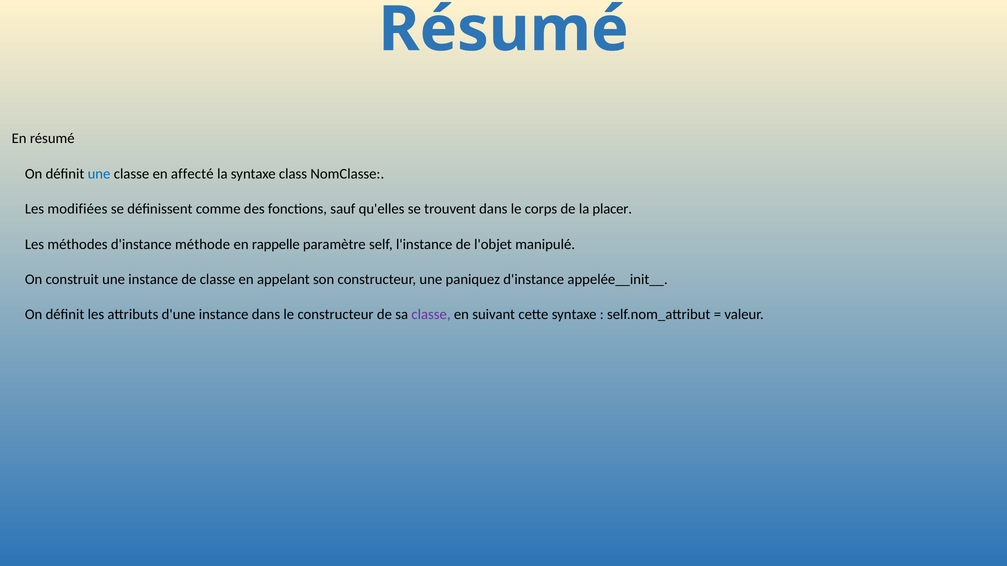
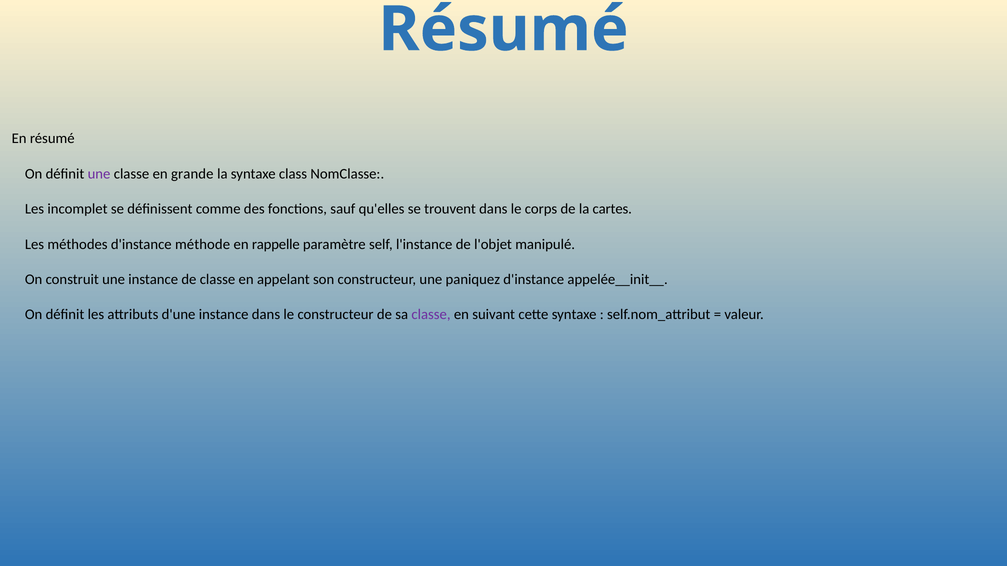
une at (99, 174) colour: blue -> purple
affecté: affecté -> grande
modifiées: modifiées -> incomplet
placer: placer -> cartes
